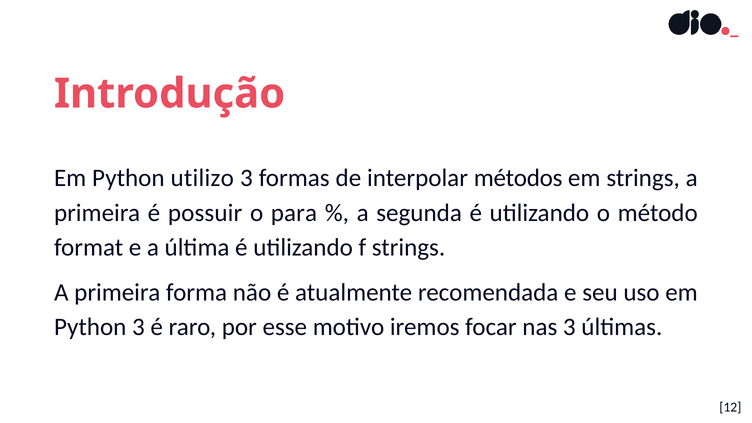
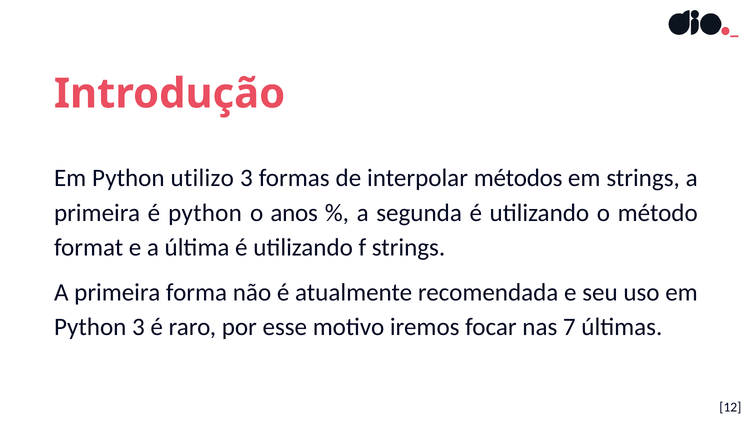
é possuir: possuir -> python
para: para -> anos
nas 3: 3 -> 7
